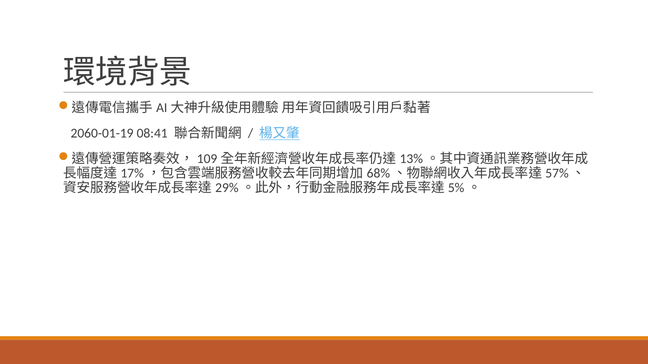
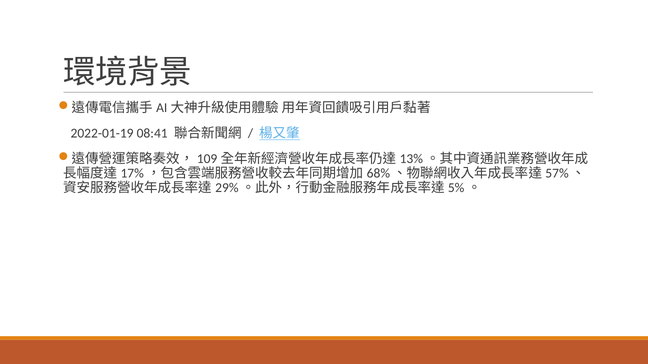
2060-01-19: 2060-01-19 -> 2022-01-19
